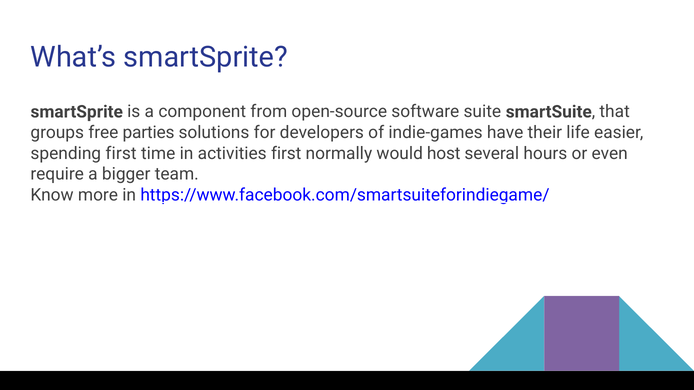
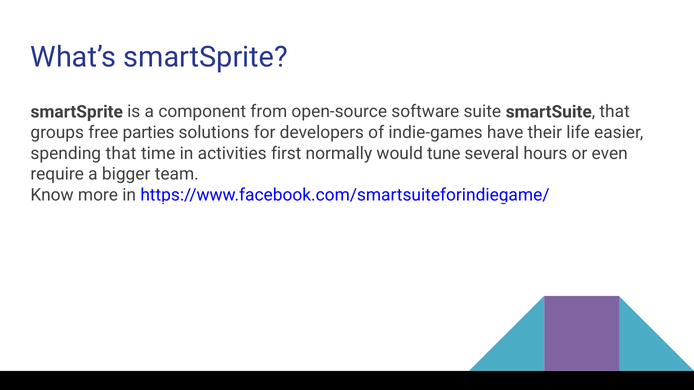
spending first: first -> that
host: host -> tune
